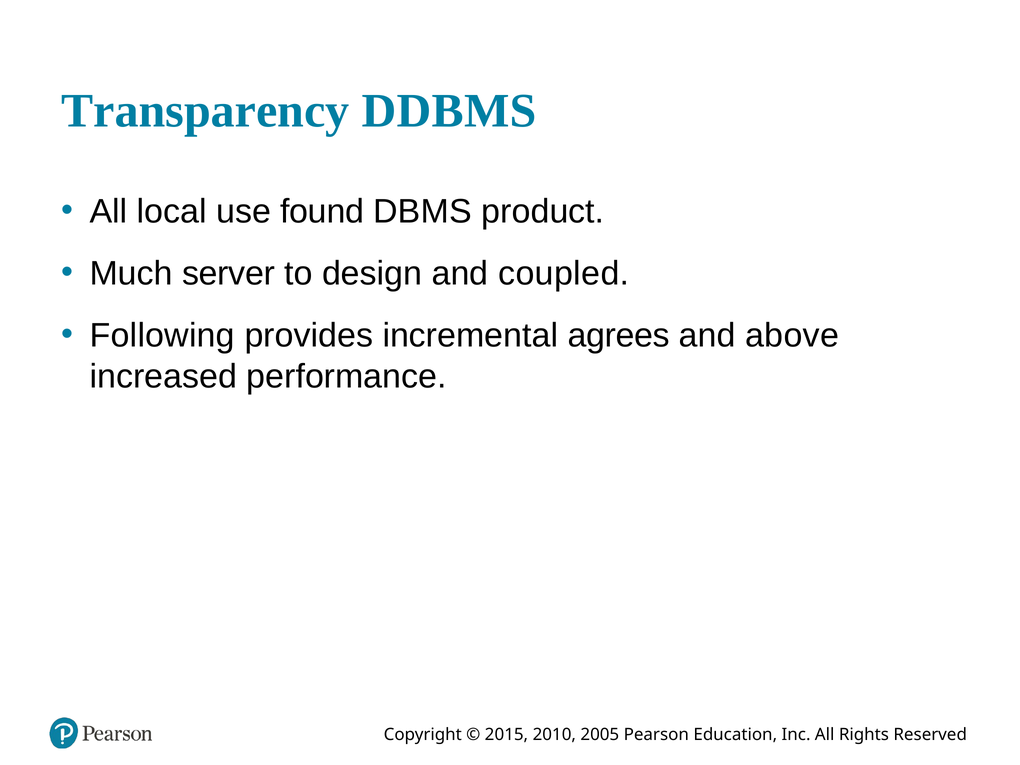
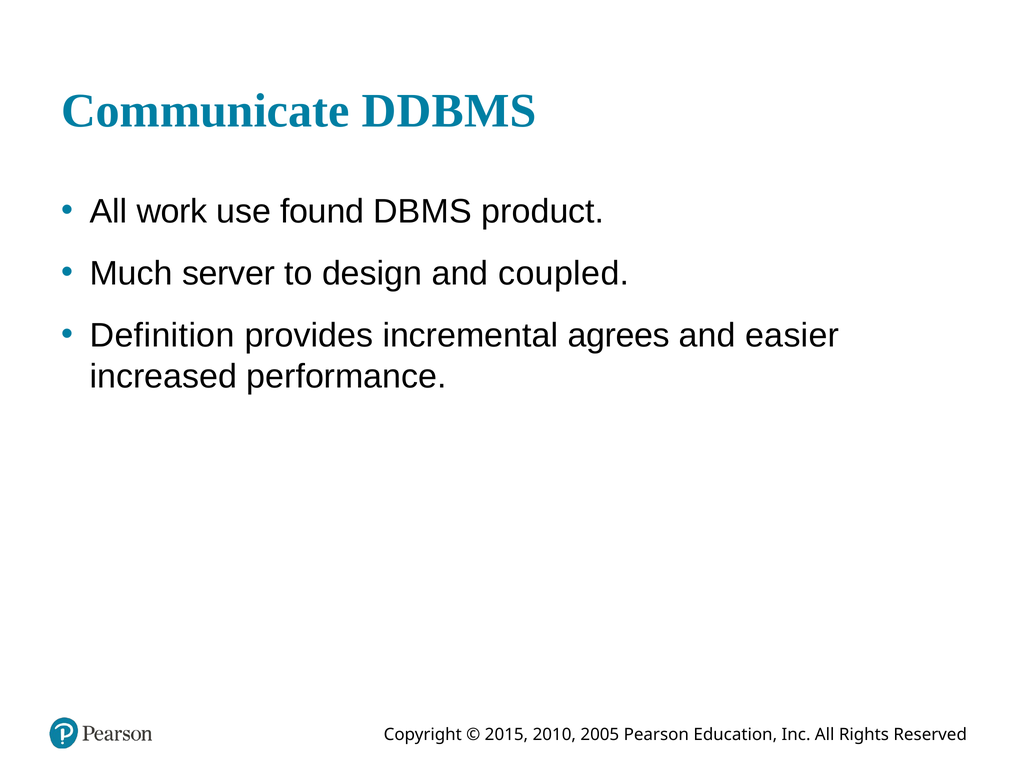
Transparency: Transparency -> Communicate
local: local -> work
Following: Following -> Definition
above: above -> easier
